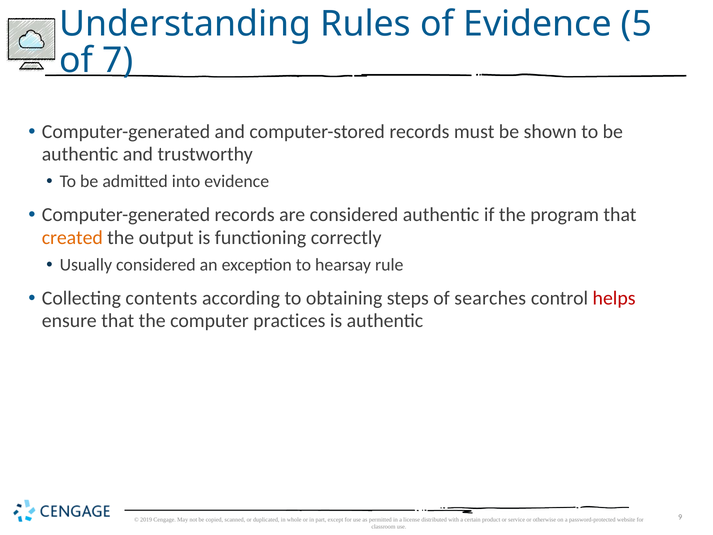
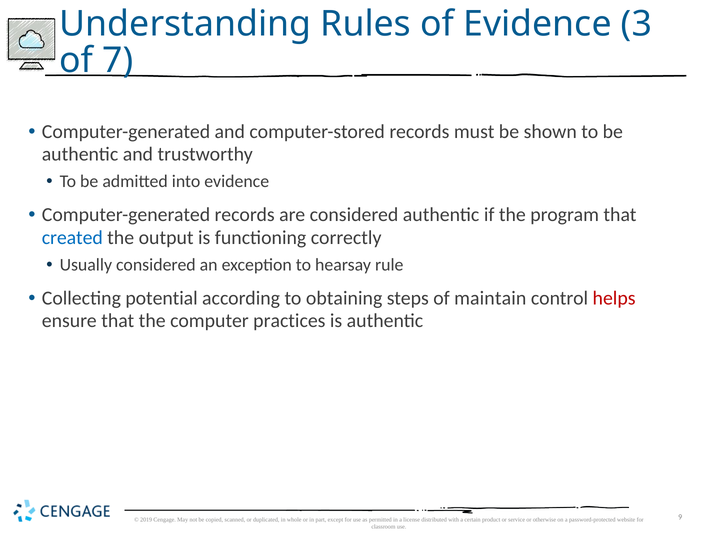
5: 5 -> 3
created colour: orange -> blue
contents: contents -> potential
searches: searches -> maintain
